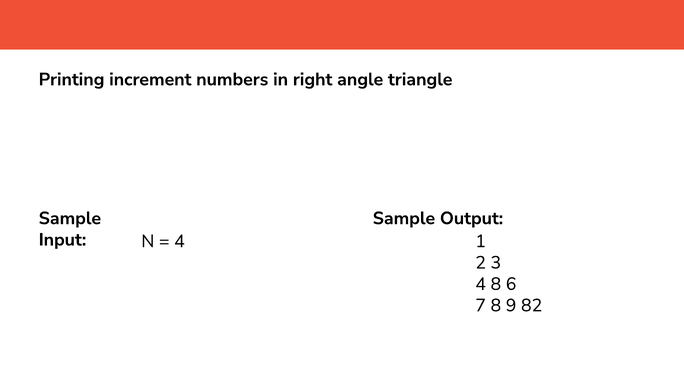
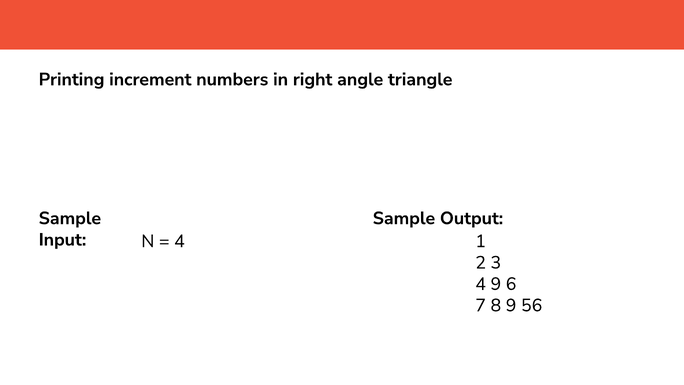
4 8: 8 -> 9
82: 82 -> 56
